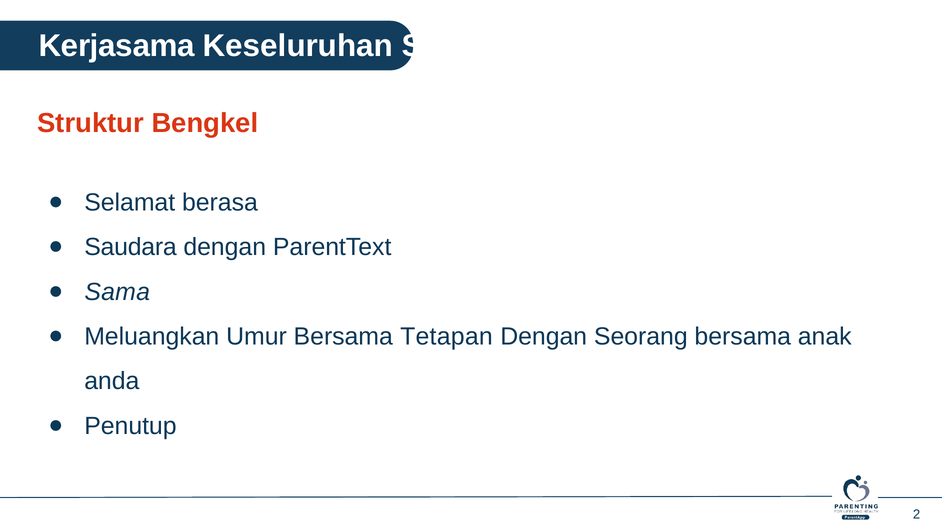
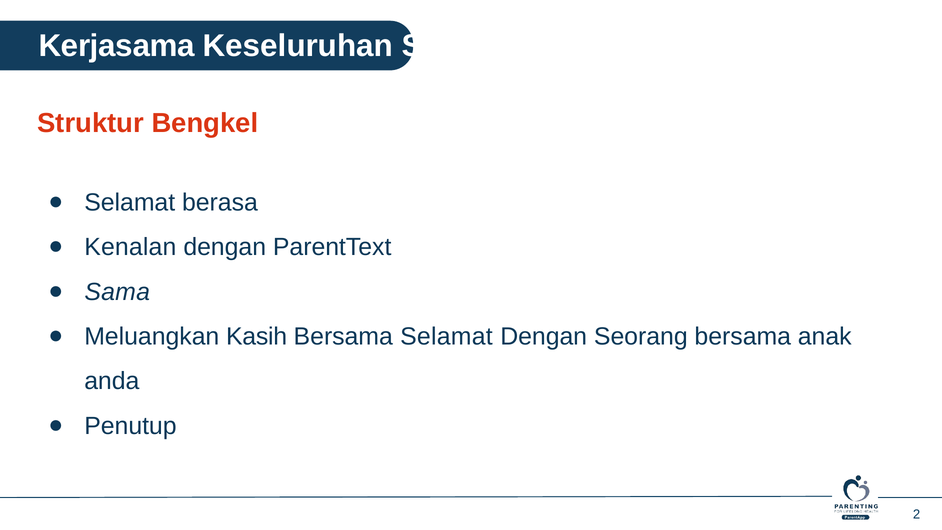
Saudara: Saudara -> Kenalan
Umur: Umur -> Kasih
Bersama Tetapan: Tetapan -> Selamat
